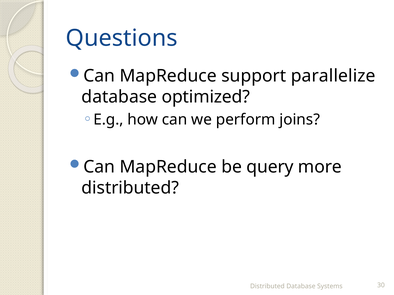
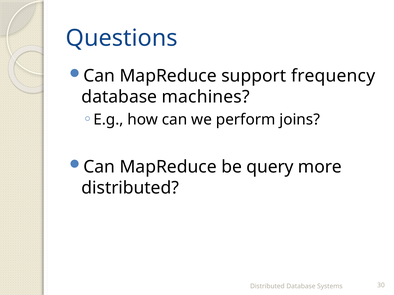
parallelize: parallelize -> frequency
optimized: optimized -> machines
